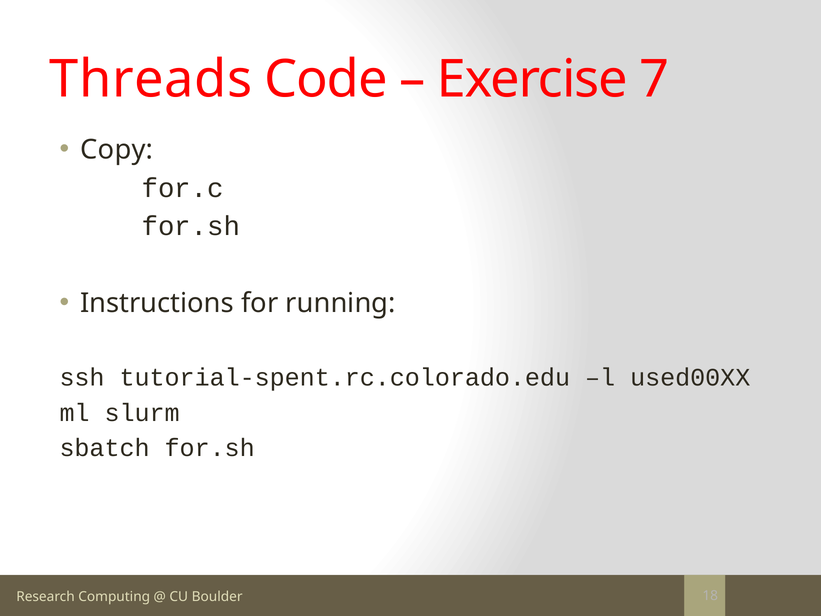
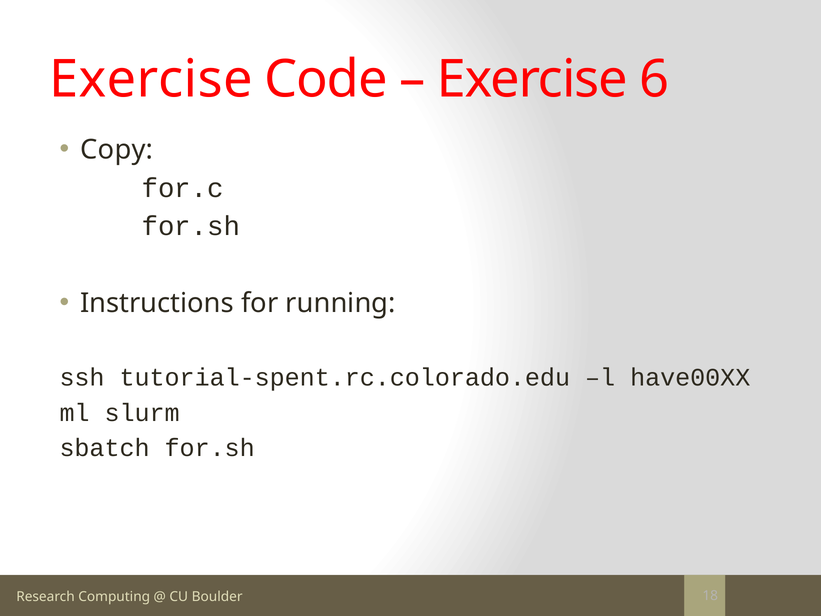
Threads at (151, 80): Threads -> Exercise
7: 7 -> 6
used00XX: used00XX -> have00XX
